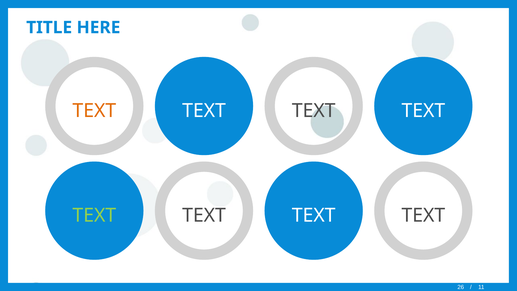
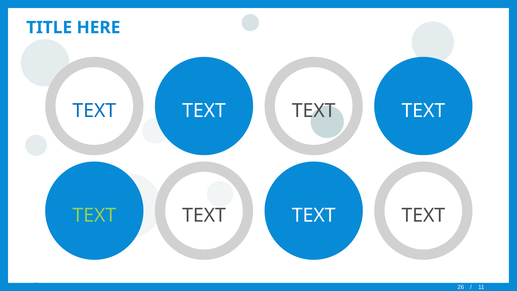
TEXT at (94, 111) colour: orange -> blue
